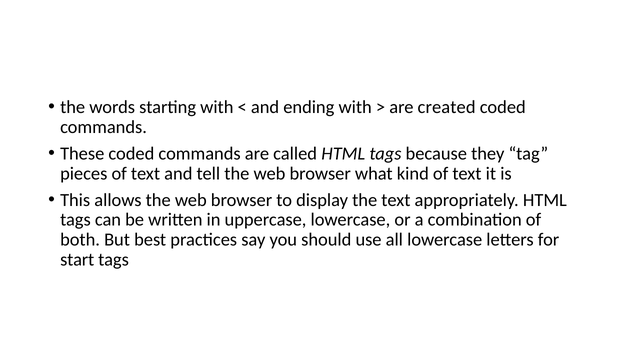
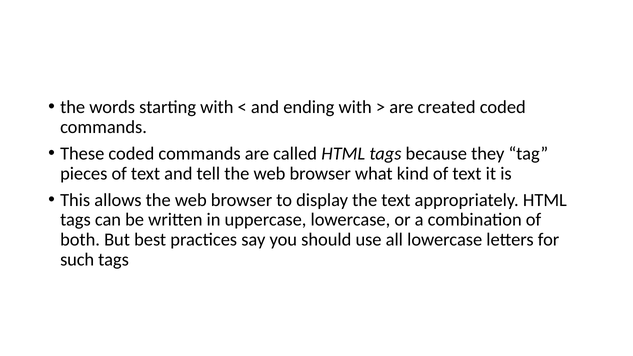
start: start -> such
